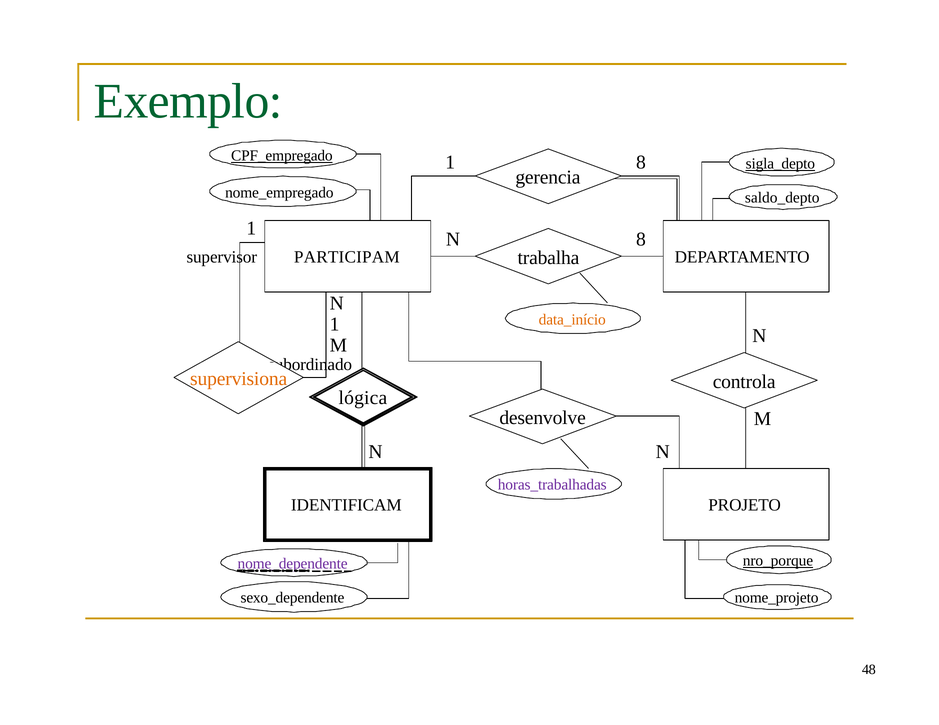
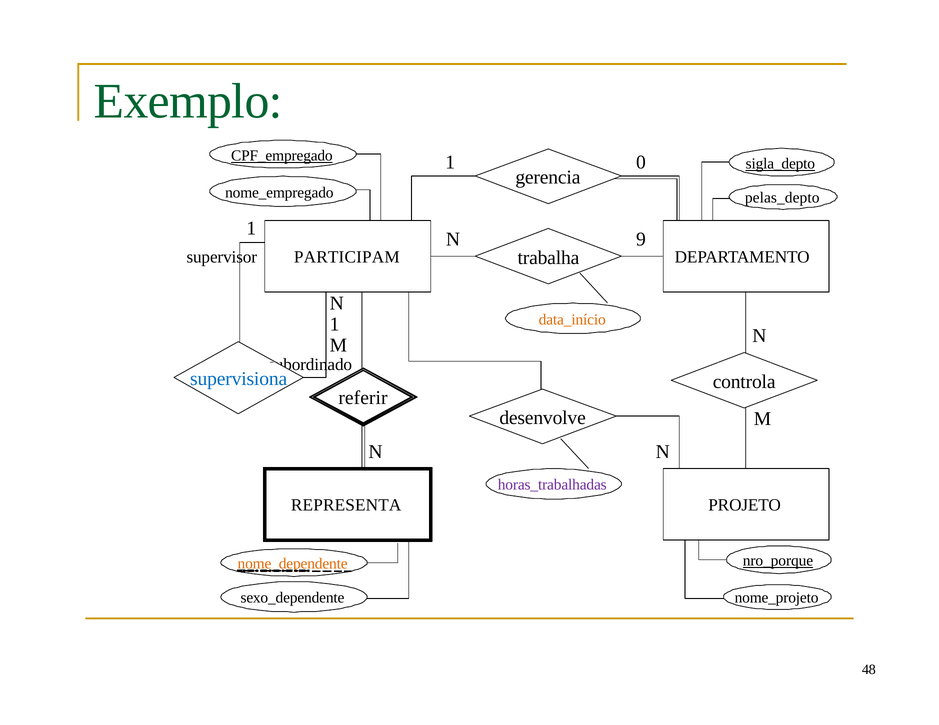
1 8: 8 -> 0
saldo_depto: saldo_depto -> pelas_depto
N 8: 8 -> 9
supervisiona colour: orange -> blue
lógica: lógica -> referir
IDENTIFICAM: IDENTIFICAM -> REPRESENTA
nome_dependente colour: purple -> orange
